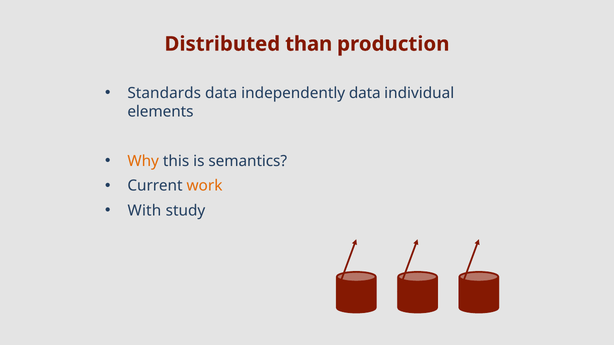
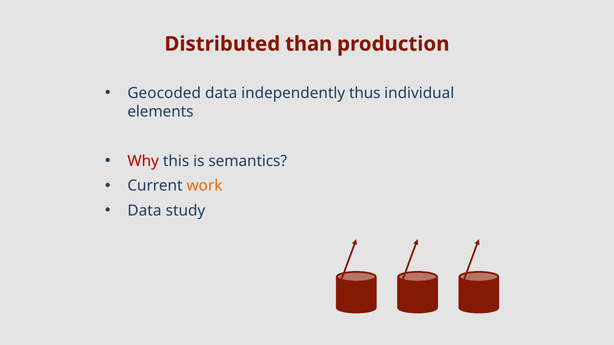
Standards: Standards -> Geocoded
independently data: data -> thus
Why colour: orange -> red
With at (144, 211): With -> Data
